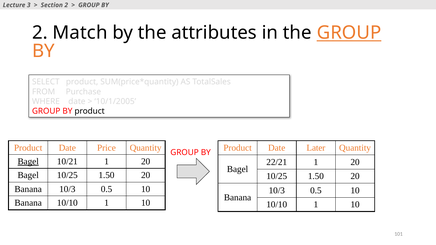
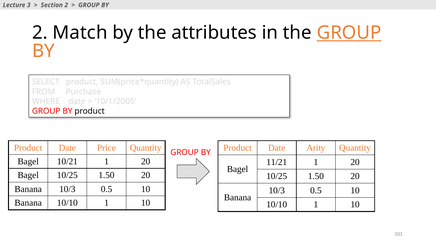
Later: Later -> Arity
Bagel at (28, 162) underline: present -> none
22/21: 22/21 -> 11/21
